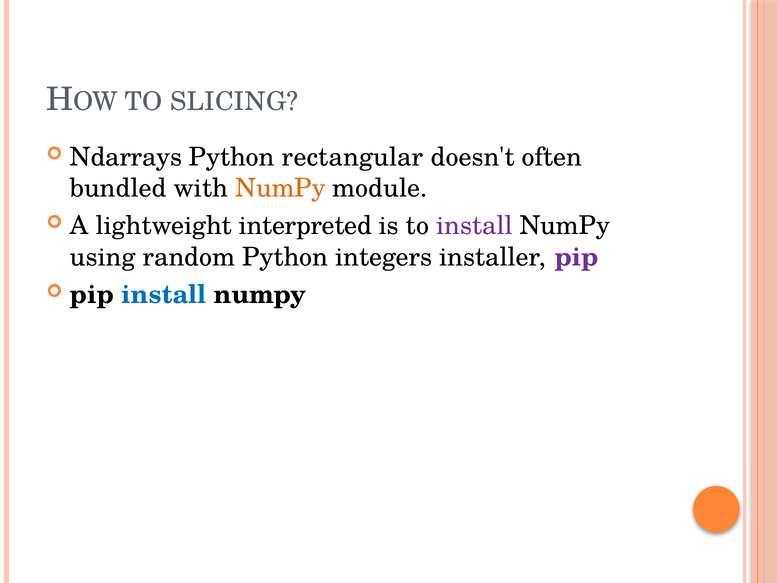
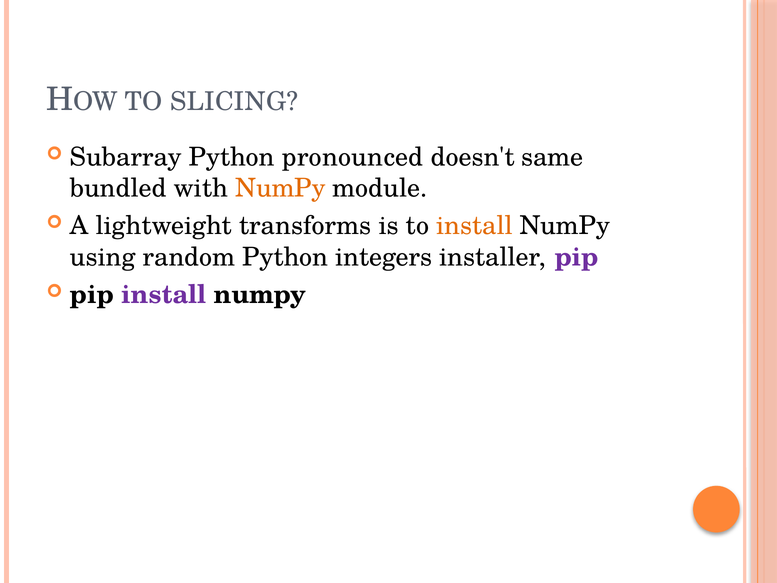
Ndarrays: Ndarrays -> Subarray
rectangular: rectangular -> pronounced
often: often -> same
interpreted: interpreted -> transforms
install at (475, 226) colour: purple -> orange
install at (164, 294) colour: blue -> purple
